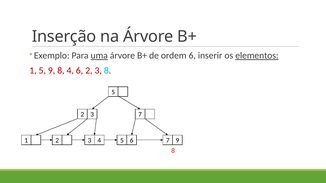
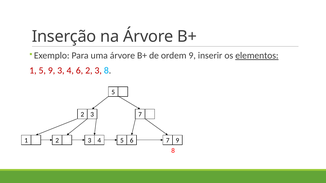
uma underline: present -> none
ordem 6: 6 -> 9
9 8: 8 -> 3
